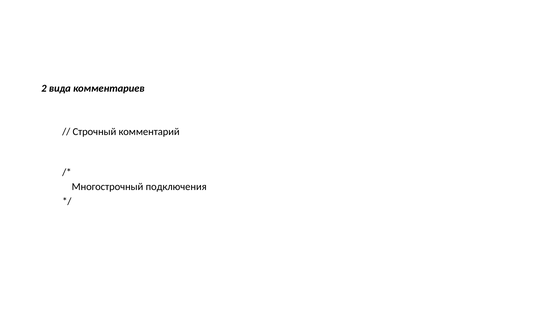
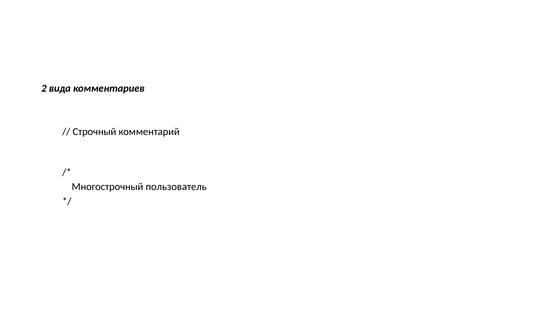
подключения: подключения -> пользователь
